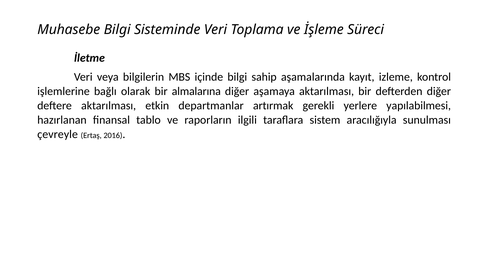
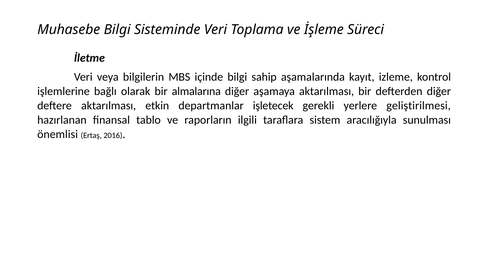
artırmak: artırmak -> işletecek
yapılabilmesi: yapılabilmesi -> geliştirilmesi
çevreyle: çevreyle -> önemlisi
